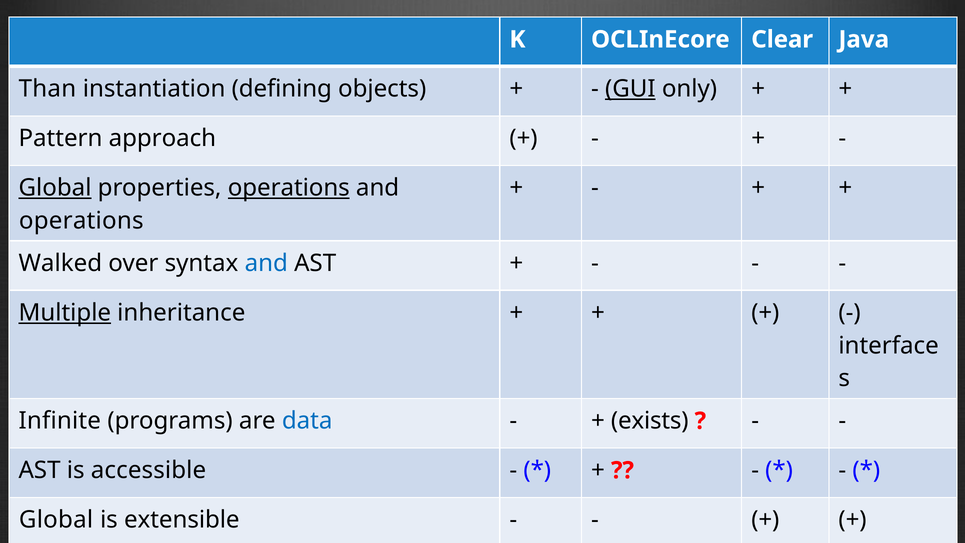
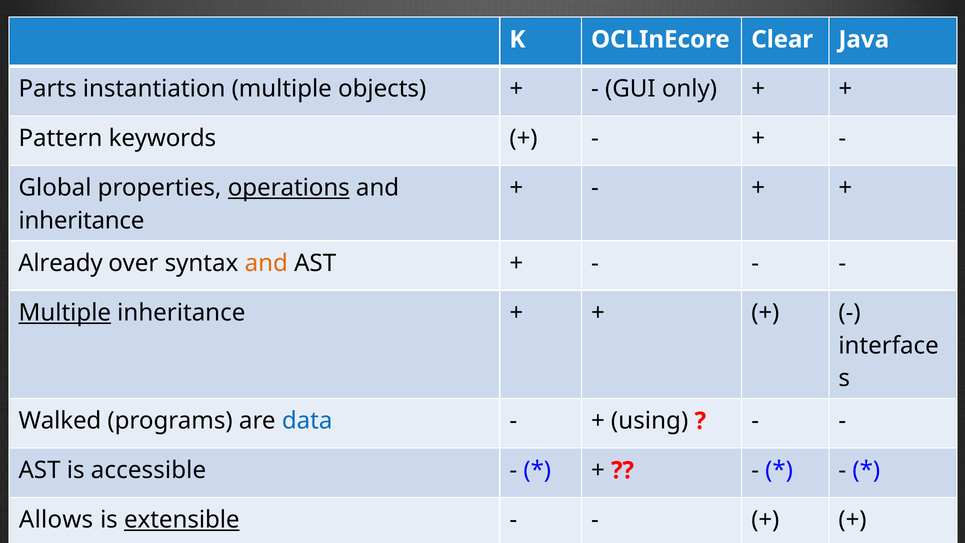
Than: Than -> Parts
instantiation defining: defining -> multiple
GUI underline: present -> none
approach: approach -> keywords
Global at (55, 188) underline: present -> none
operations at (81, 221): operations -> inheritance
Walked: Walked -> Already
and at (266, 263) colour: blue -> orange
Infinite: Infinite -> Walked
exists: exists -> using
Global at (56, 520): Global -> Allows
extensible underline: none -> present
